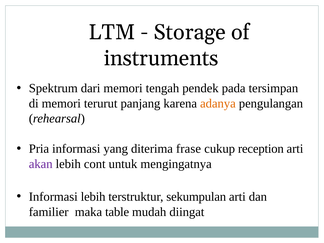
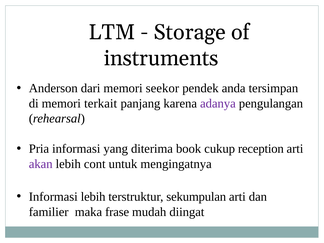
Spektrum: Spektrum -> Anderson
tengah: tengah -> seekor
pada: pada -> anda
terurut: terurut -> terkait
adanya colour: orange -> purple
frase: frase -> book
table: table -> frase
